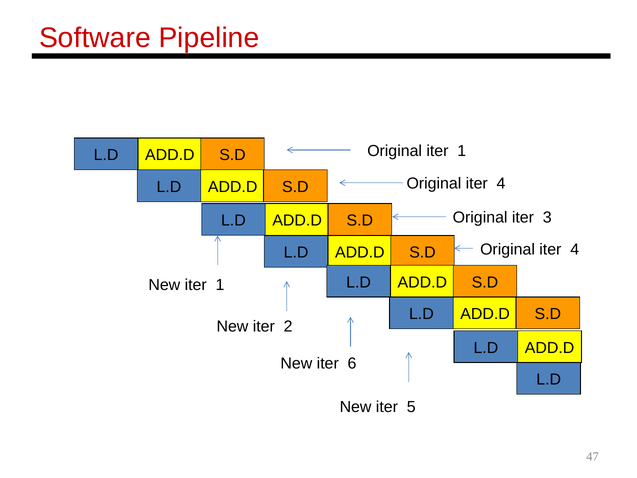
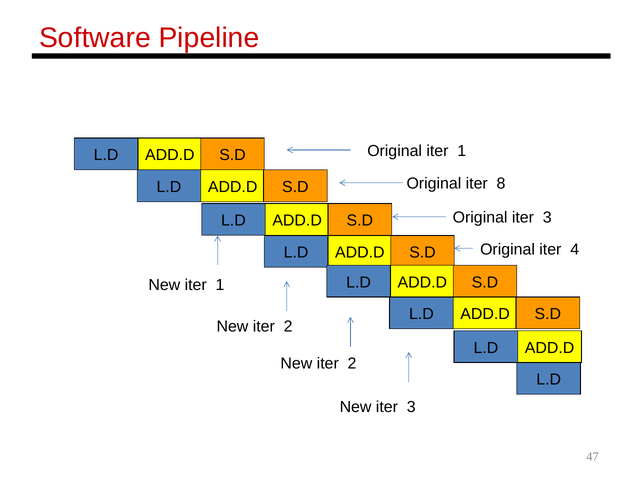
4 at (501, 184): 4 -> 8
6 at (352, 363): 6 -> 2
New iter 5: 5 -> 3
